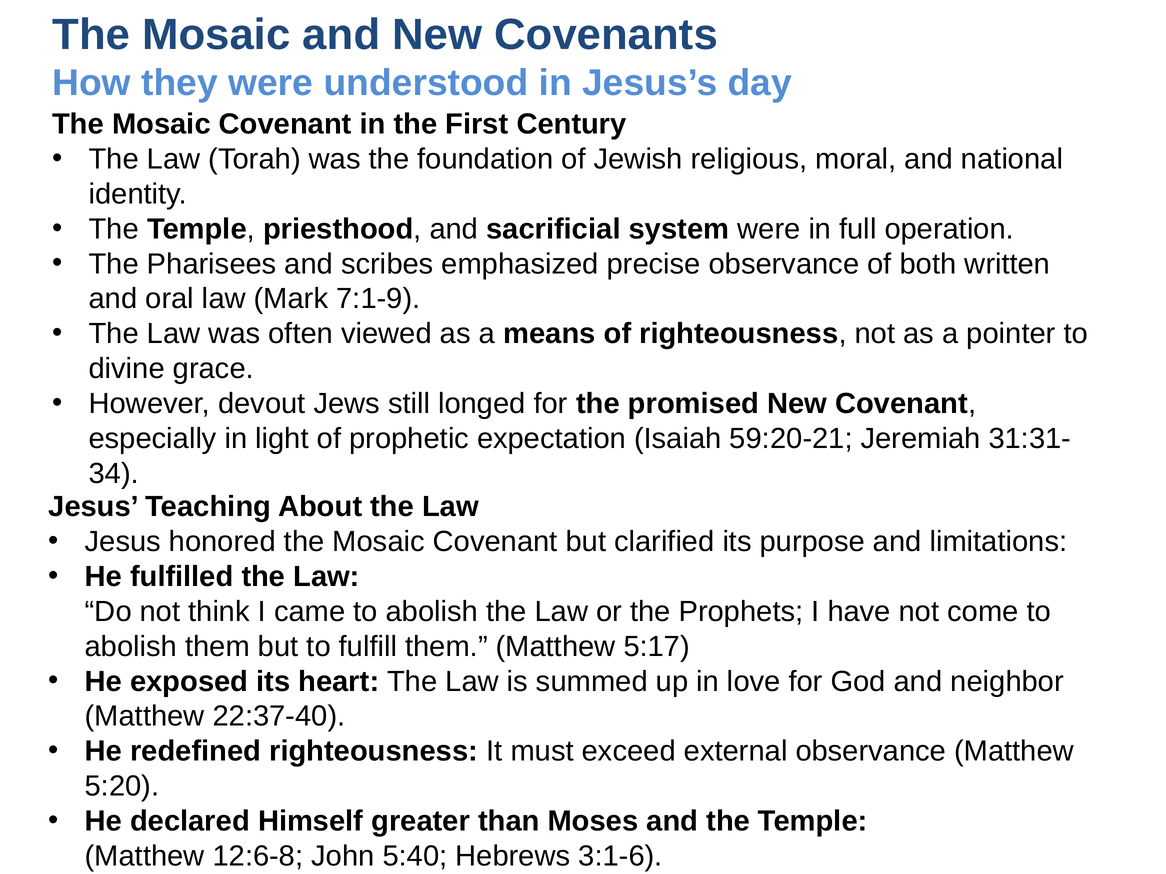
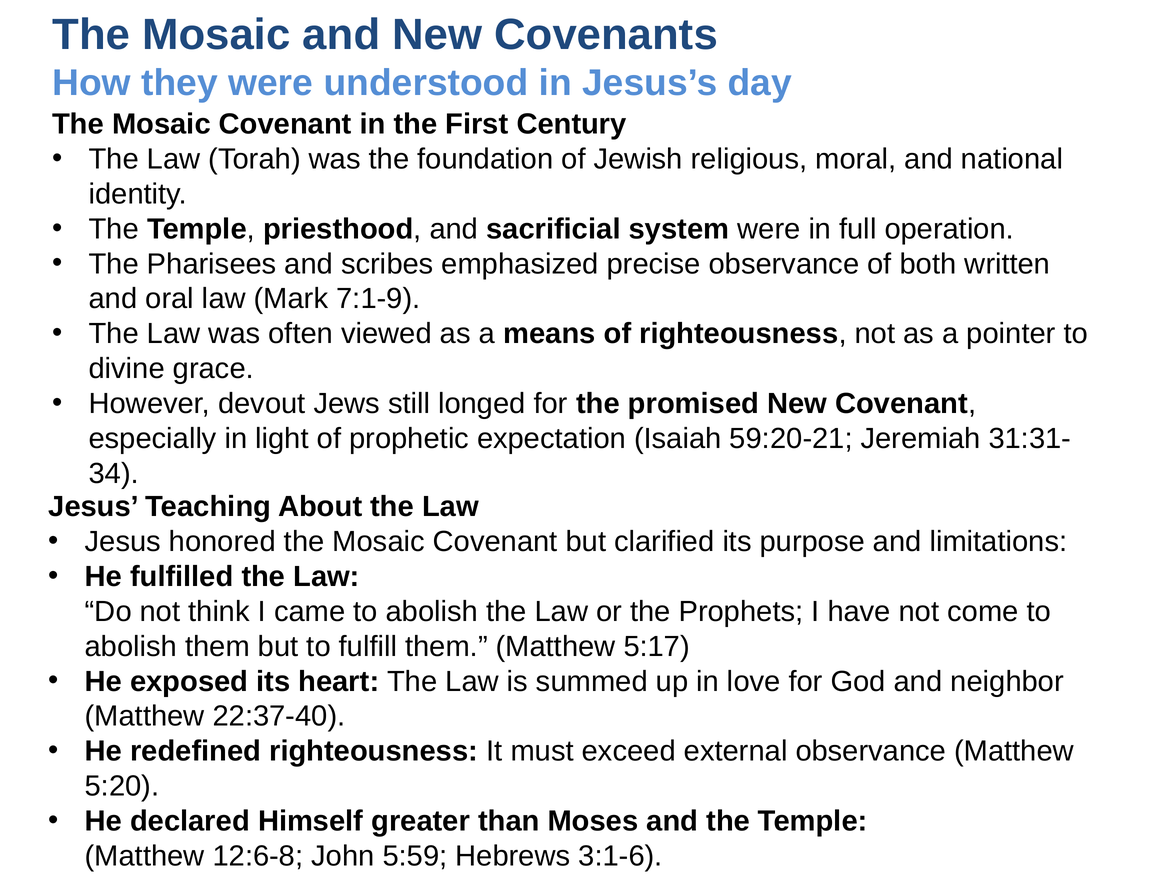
5:40: 5:40 -> 5:59
